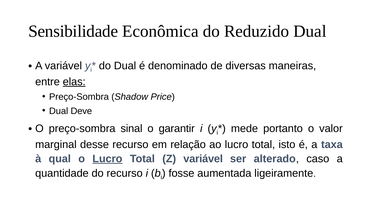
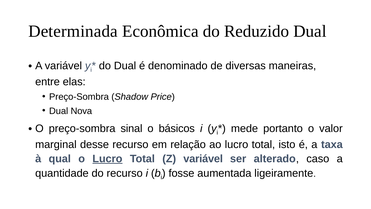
Sensibilidade: Sensibilidade -> Determinada
elas underline: present -> none
Deve: Deve -> Nova
garantir: garantir -> básicos
